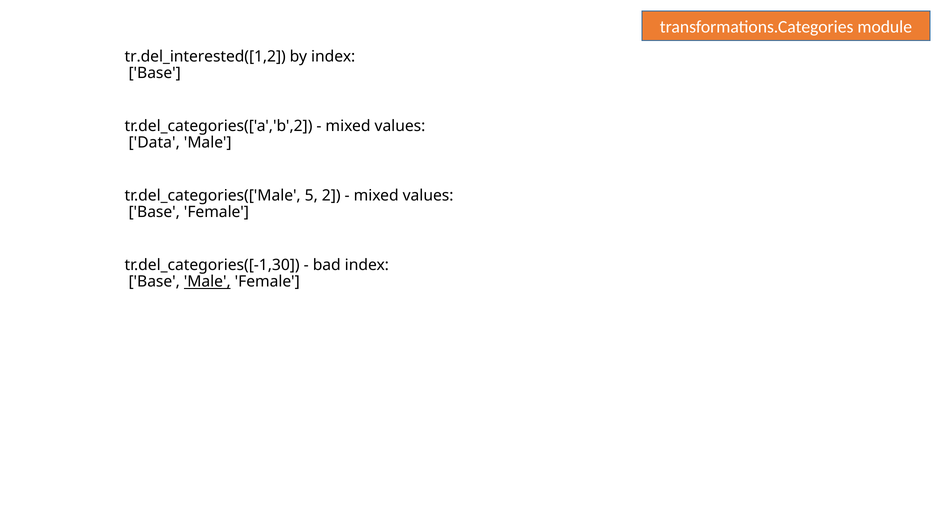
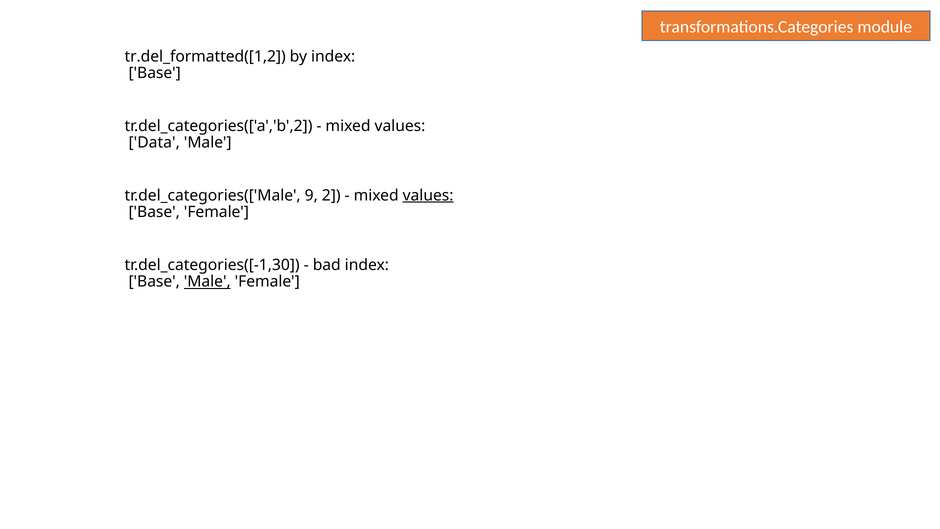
tr.del_interested([1,2: tr.del_interested([1,2 -> tr.del_formatted([1,2
5: 5 -> 9
values at (428, 195) underline: none -> present
